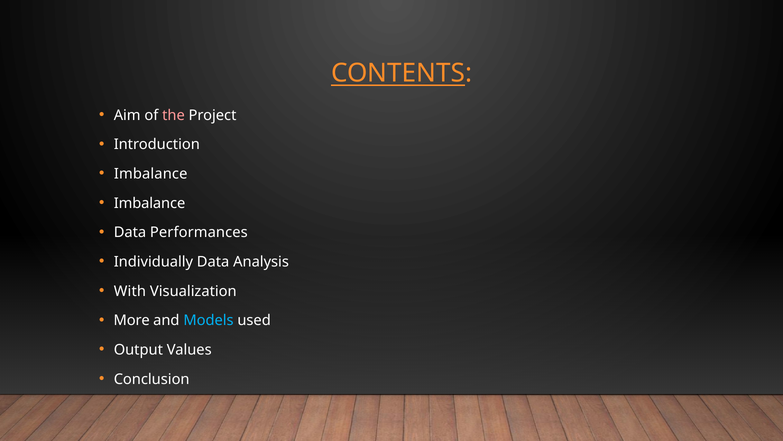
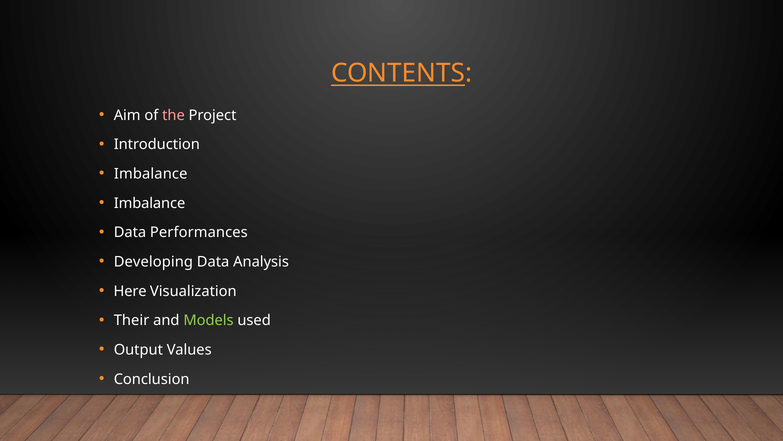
Individually: Individually -> Developing
With: With -> Here
More: More -> Their
Models colour: light blue -> light green
